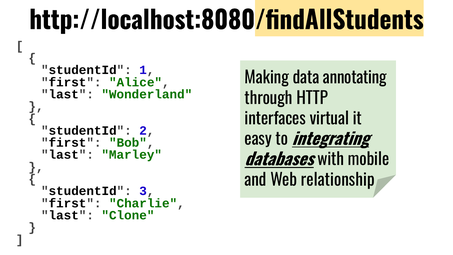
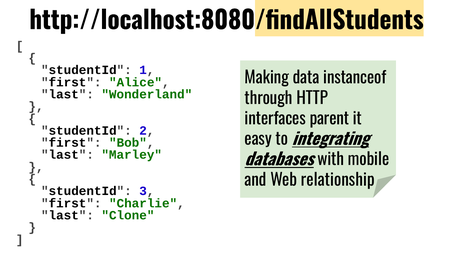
annotating: annotating -> instanceof
virtual: virtual -> parent
